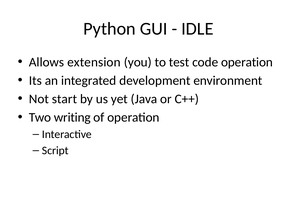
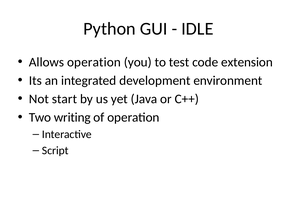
Allows extension: extension -> operation
code operation: operation -> extension
